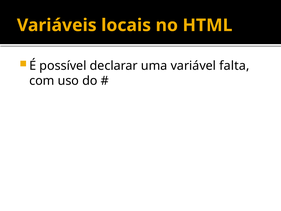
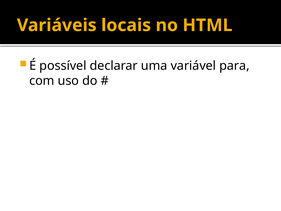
falta: falta -> para
